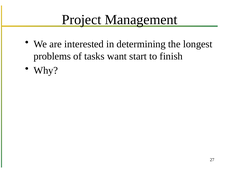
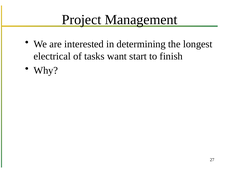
problems: problems -> electrical
